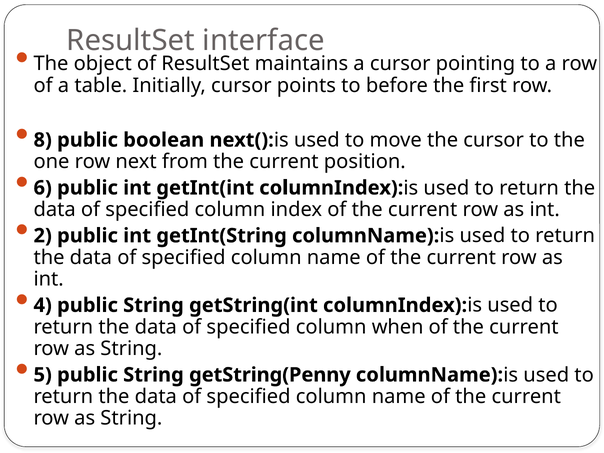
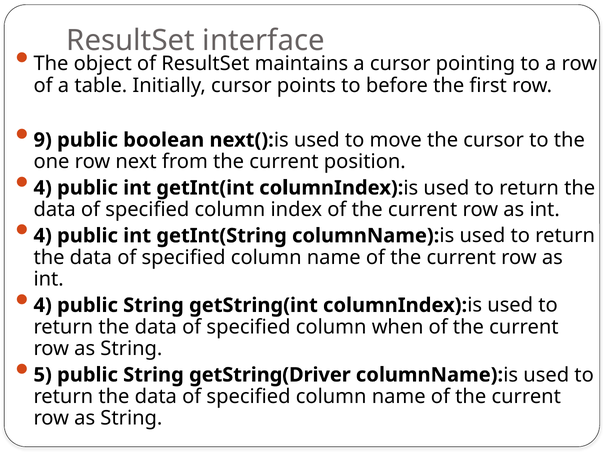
8: 8 -> 9
6 at (43, 188): 6 -> 4
2 at (43, 236): 2 -> 4
getString(Penny: getString(Penny -> getString(Driver
